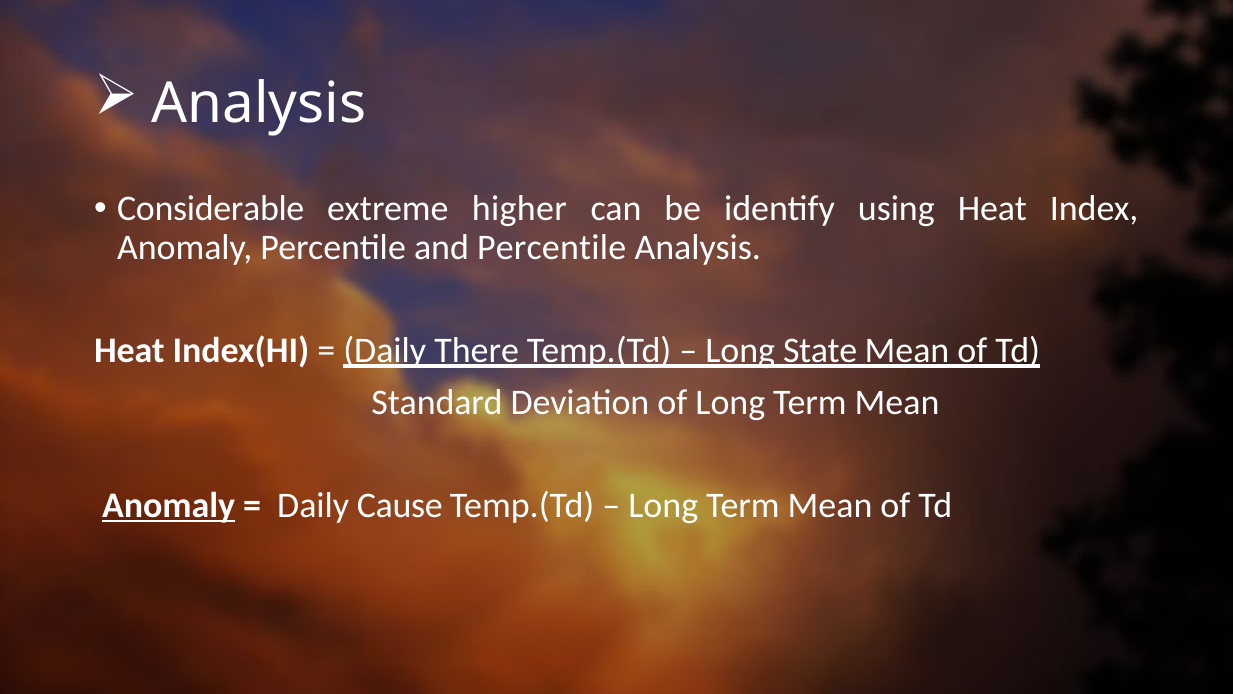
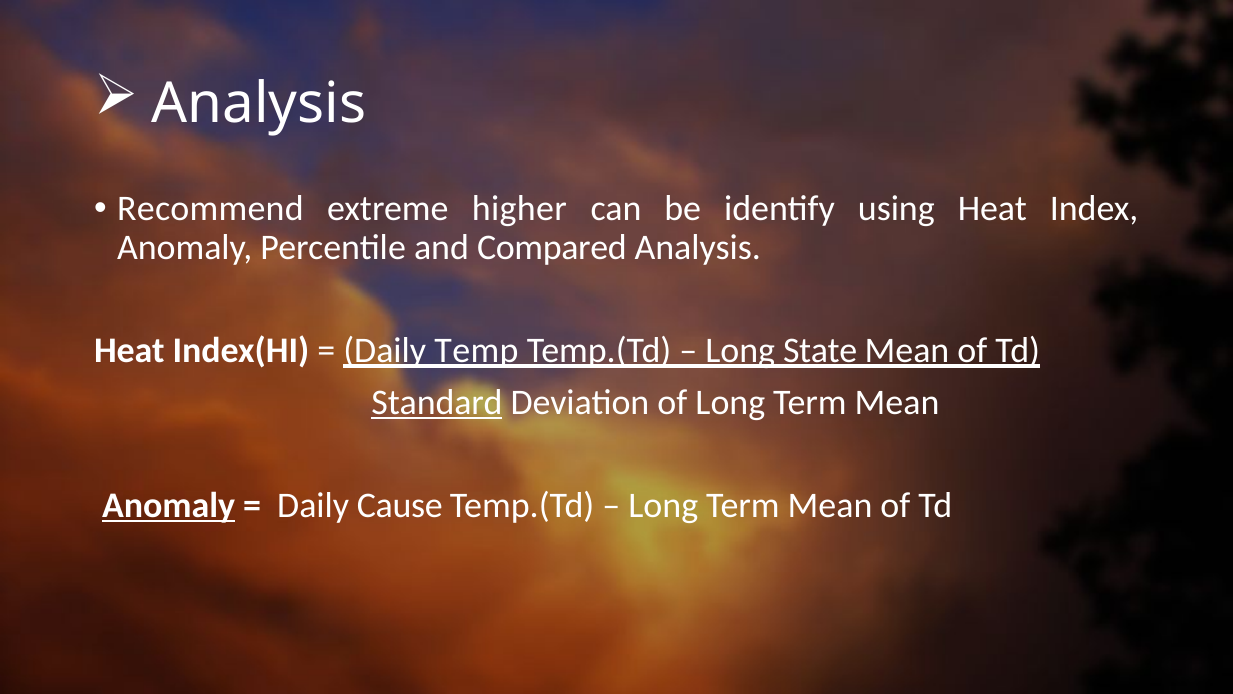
Considerable: Considerable -> Recommend
and Percentile: Percentile -> Compared
There: There -> Temp
Standard underline: none -> present
